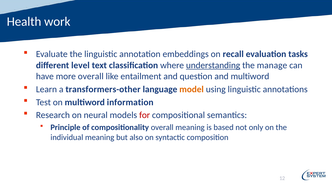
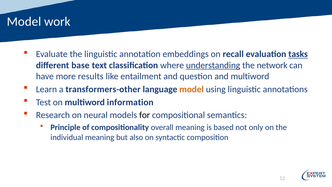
Health at (24, 22): Health -> Model
tasks underline: none -> present
level: level -> base
manage: manage -> network
more overall: overall -> results
for colour: red -> black
